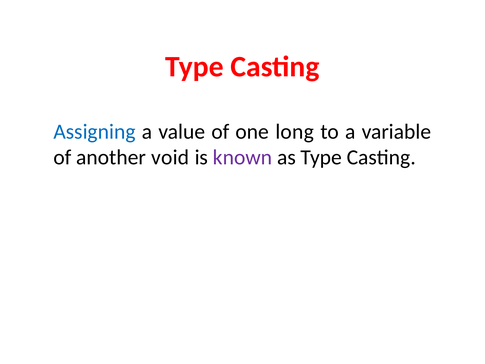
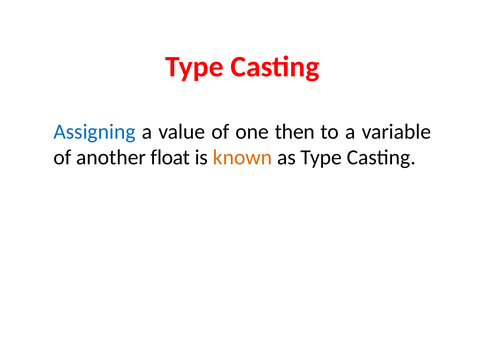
long: long -> then
void: void -> float
known colour: purple -> orange
